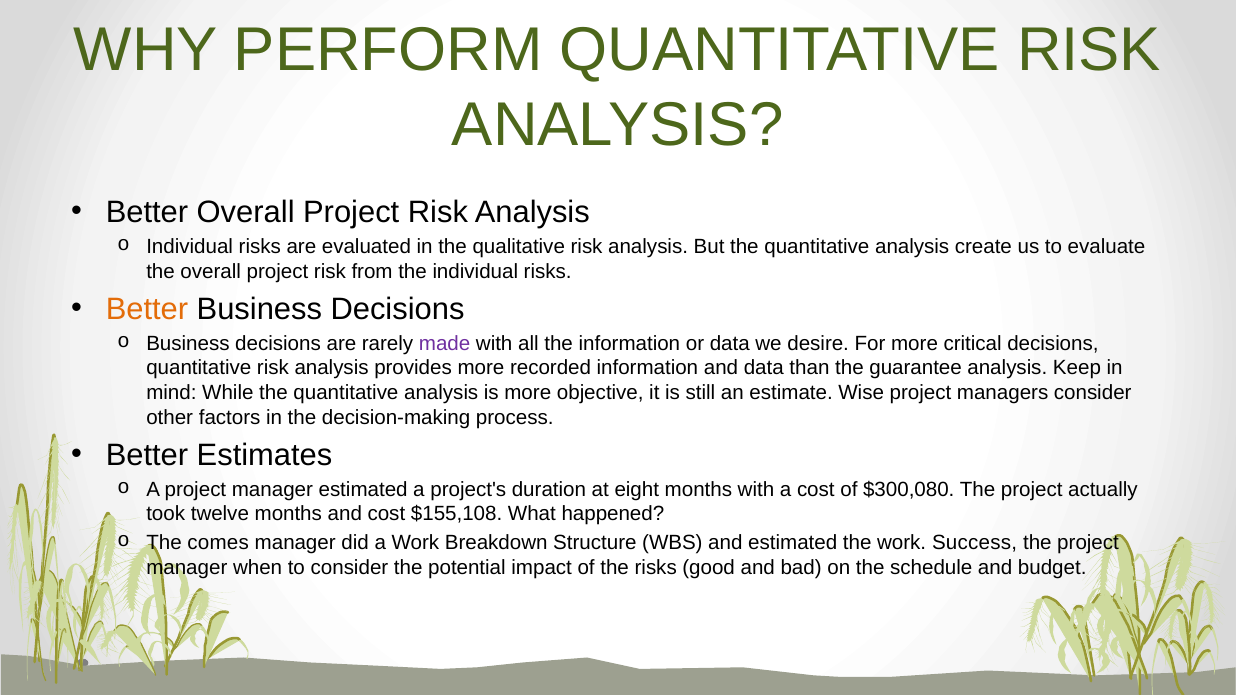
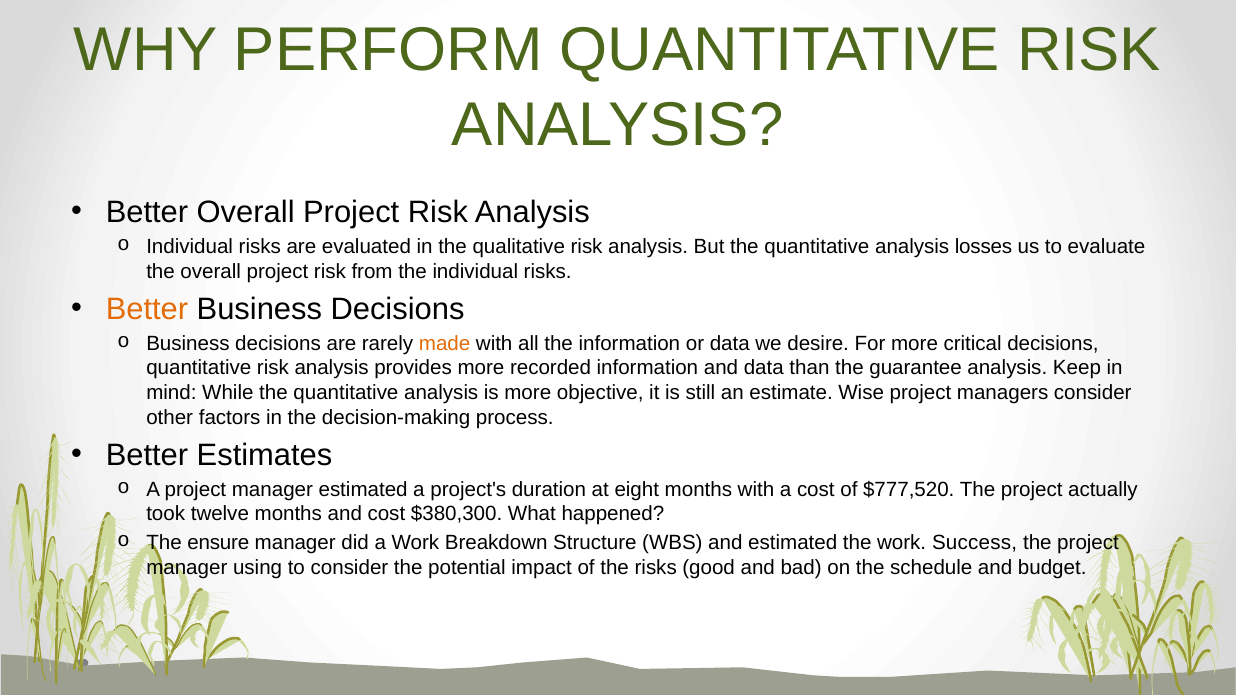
create: create -> losses
made colour: purple -> orange
$300,080: $300,080 -> $777,520
$155,108: $155,108 -> $380,300
comes: comes -> ensure
when: when -> using
